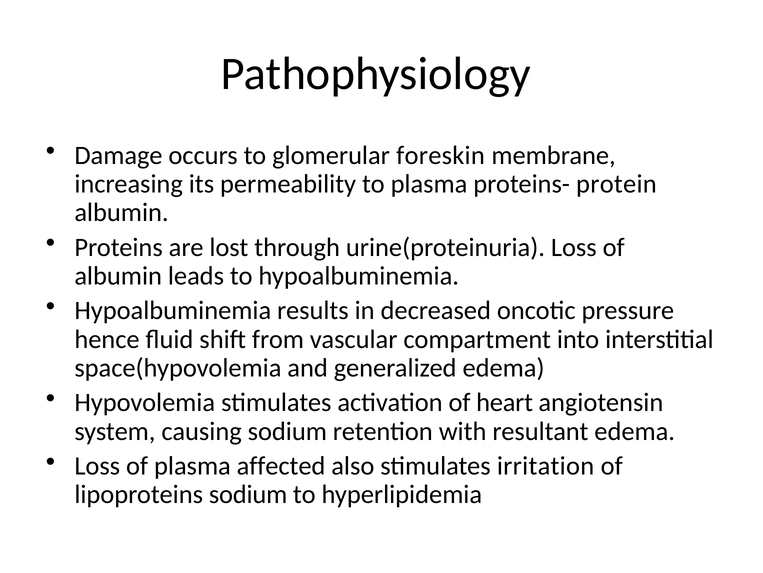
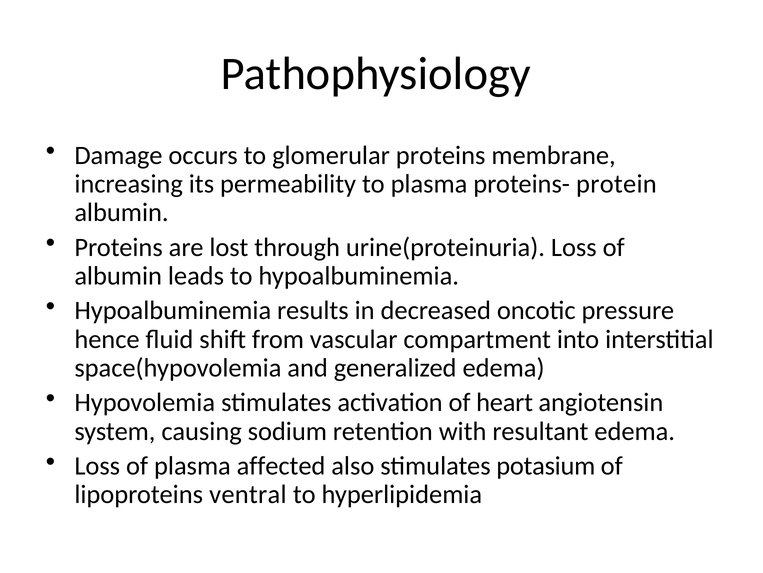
glomerular foreskin: foreskin -> proteins
irritation: irritation -> potasium
lipoproteins sodium: sodium -> ventral
